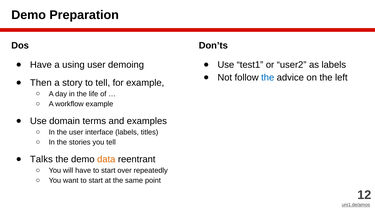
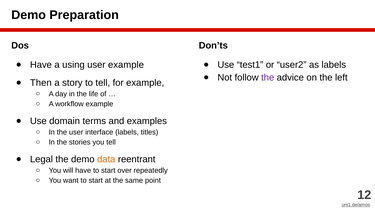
user demoing: demoing -> example
the at (268, 78) colour: blue -> purple
Talks: Talks -> Legal
